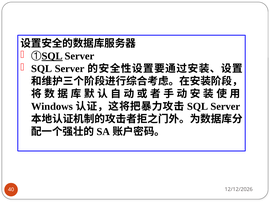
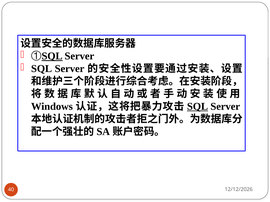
SQL at (198, 107) underline: none -> present
